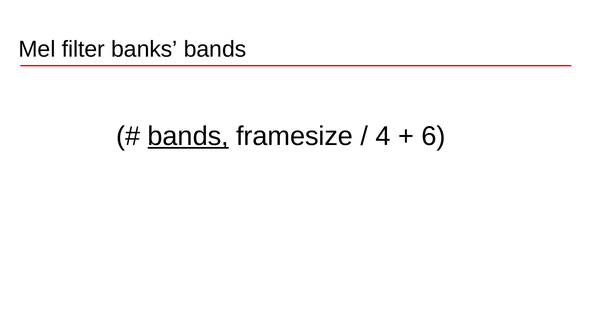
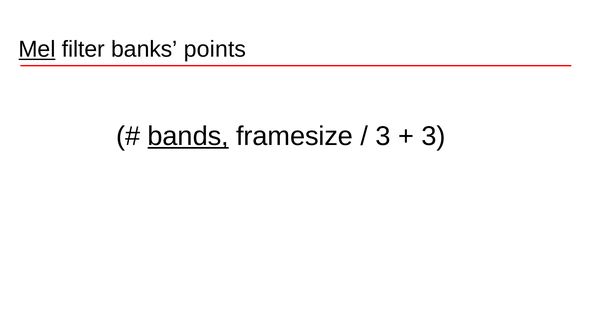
Mel underline: none -> present
banks bands: bands -> points
4 at (383, 136): 4 -> 3
6 at (434, 136): 6 -> 3
